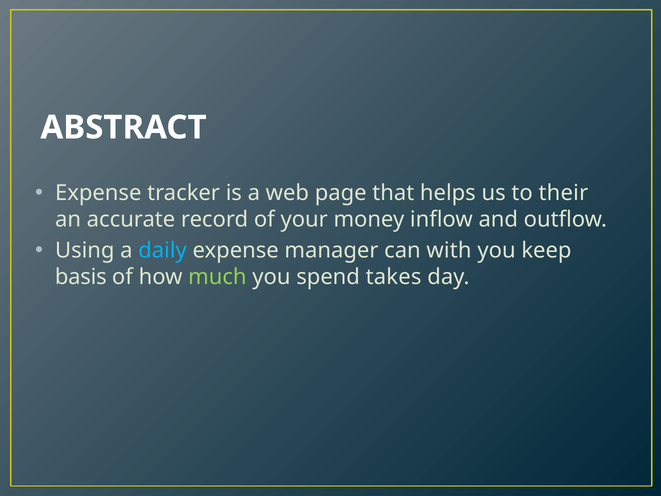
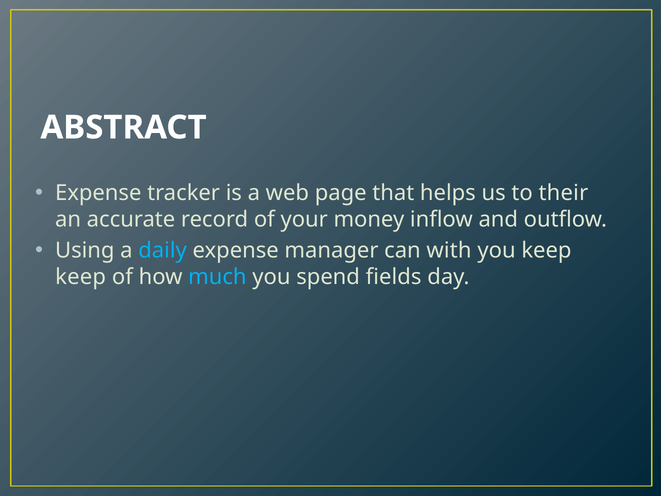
basis at (81, 277): basis -> keep
much colour: light green -> light blue
takes: takes -> fields
